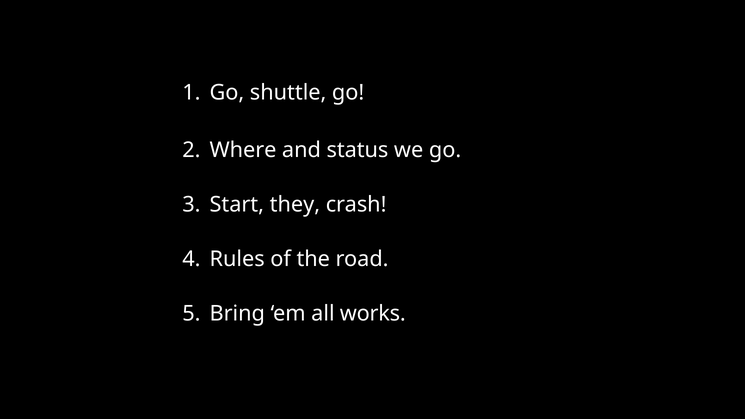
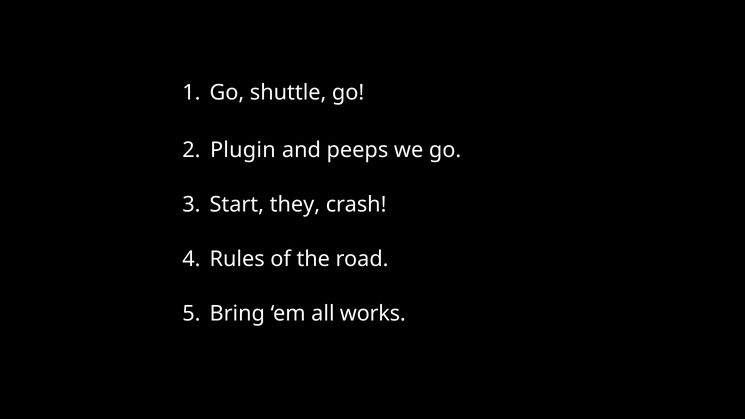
Where: Where -> Plugin
status: status -> peeps
